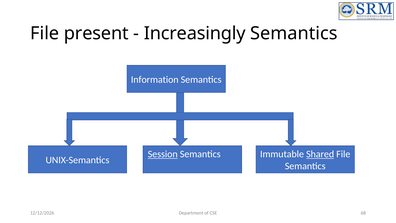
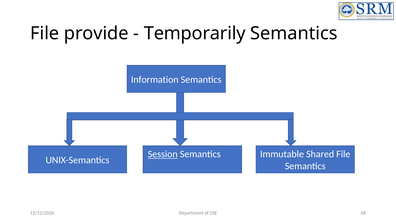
present: present -> provide
Increasingly: Increasingly -> Temporarily
Shared underline: present -> none
